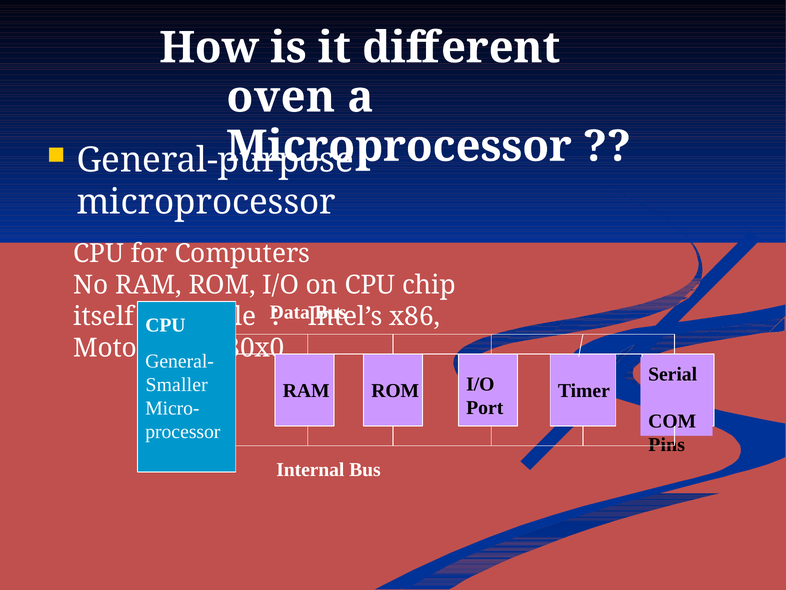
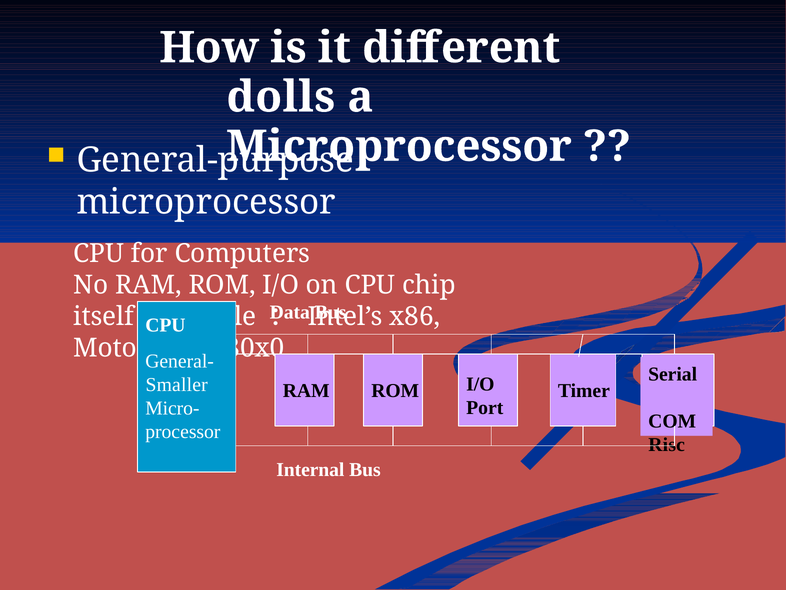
oven: oven -> dolls
Pins: Pins -> Risc
